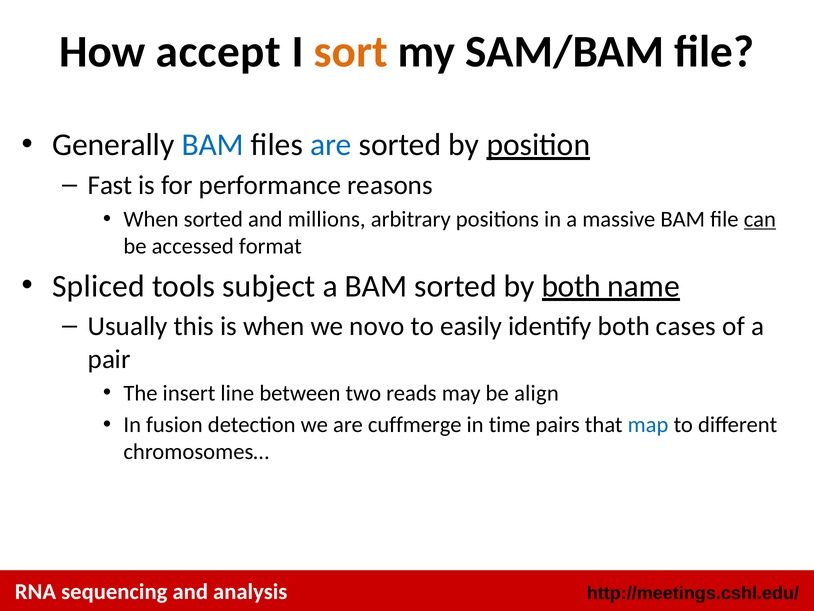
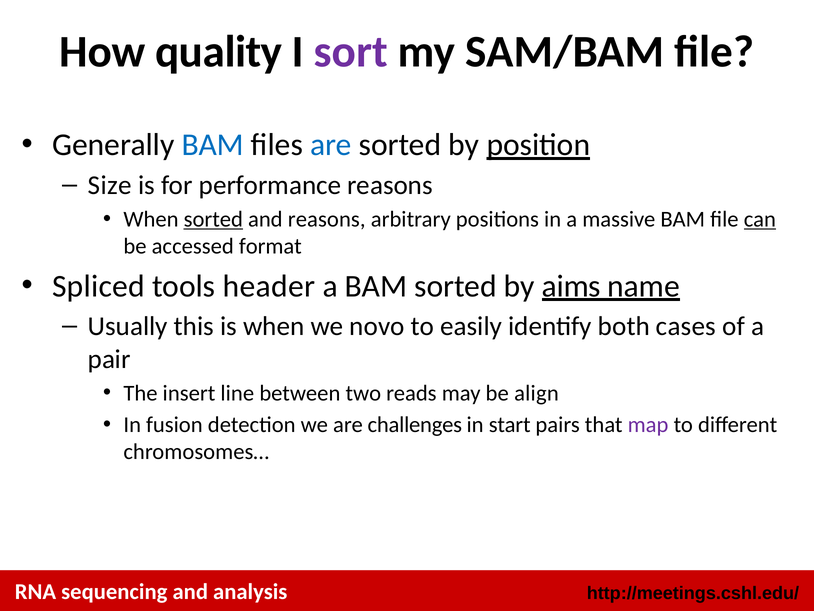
accept: accept -> quality
sort colour: orange -> purple
Fast: Fast -> Size
sorted at (213, 219) underline: none -> present
and millions: millions -> reasons
subject: subject -> header
by both: both -> aims
cuffmerge: cuffmerge -> challenges
time: time -> start
map colour: blue -> purple
